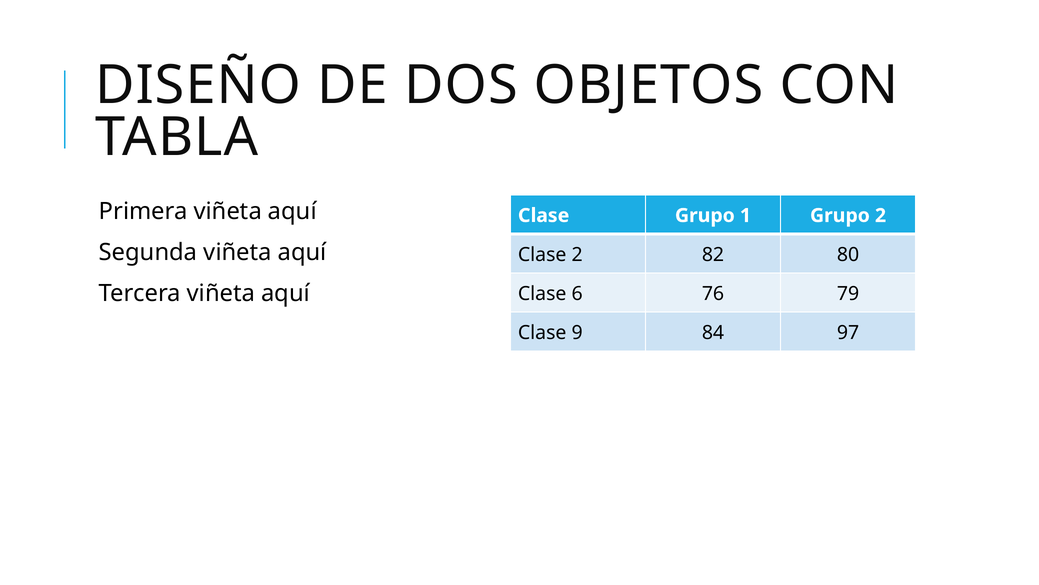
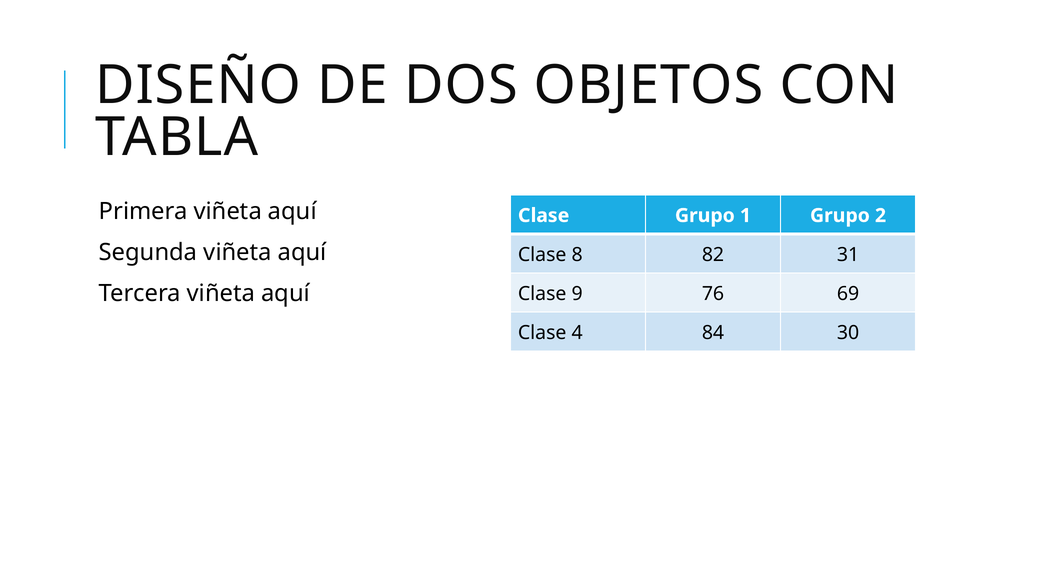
Clase 2: 2 -> 8
80: 80 -> 31
6: 6 -> 9
79: 79 -> 69
9: 9 -> 4
97: 97 -> 30
